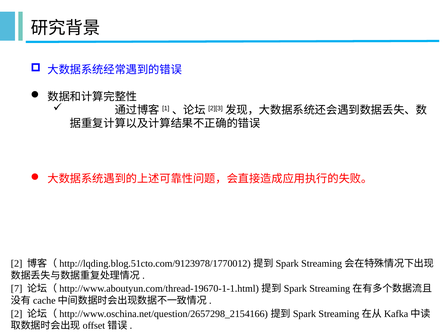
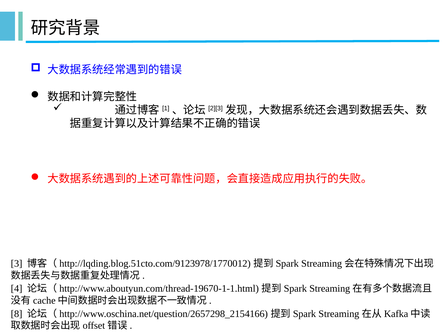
2 at (17, 264): 2 -> 3
7: 7 -> 4
2 at (17, 314): 2 -> 8
